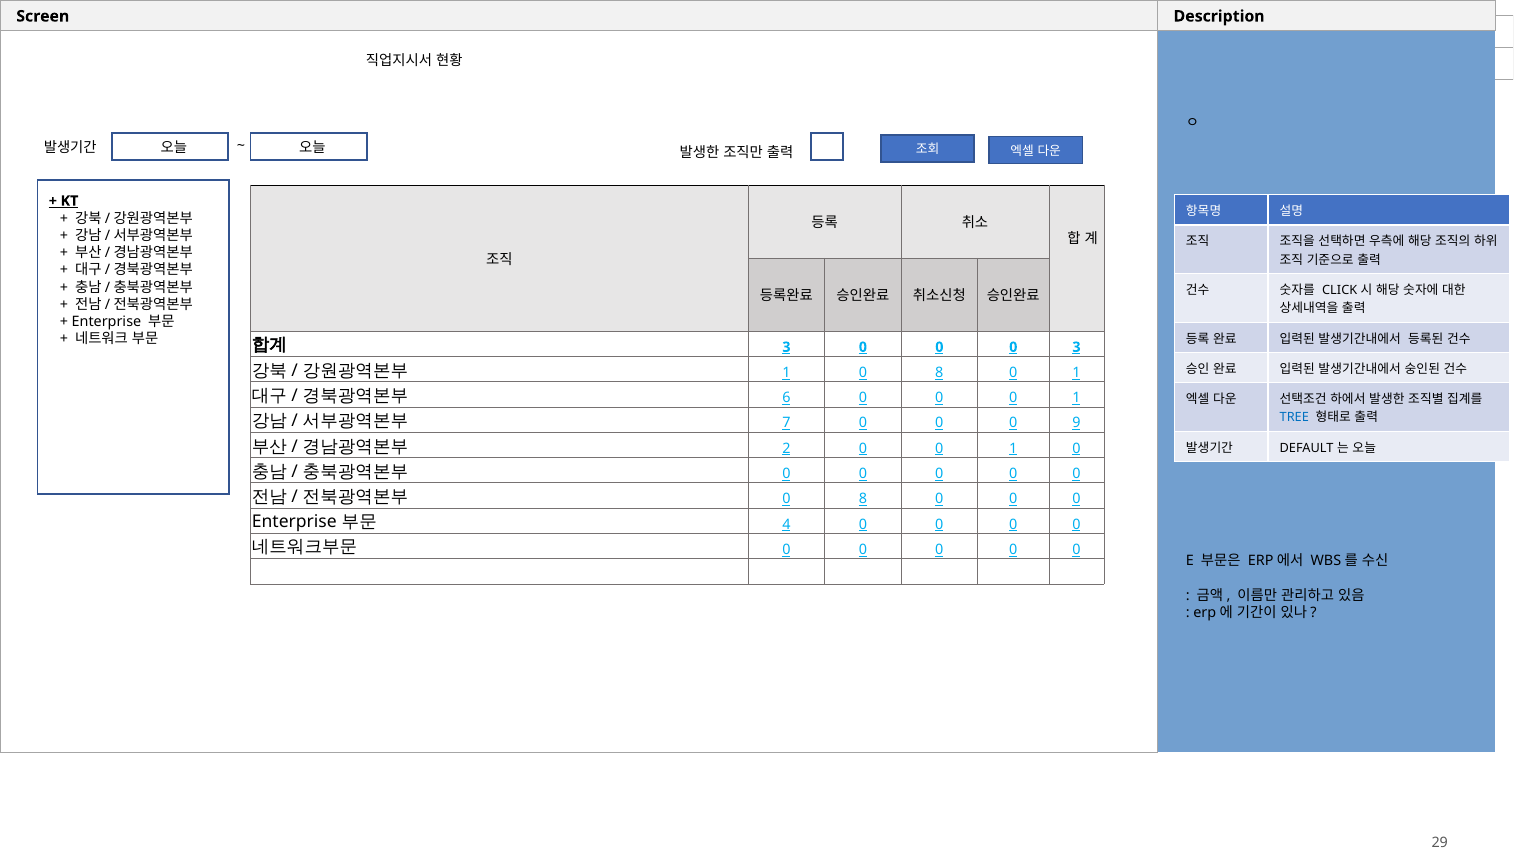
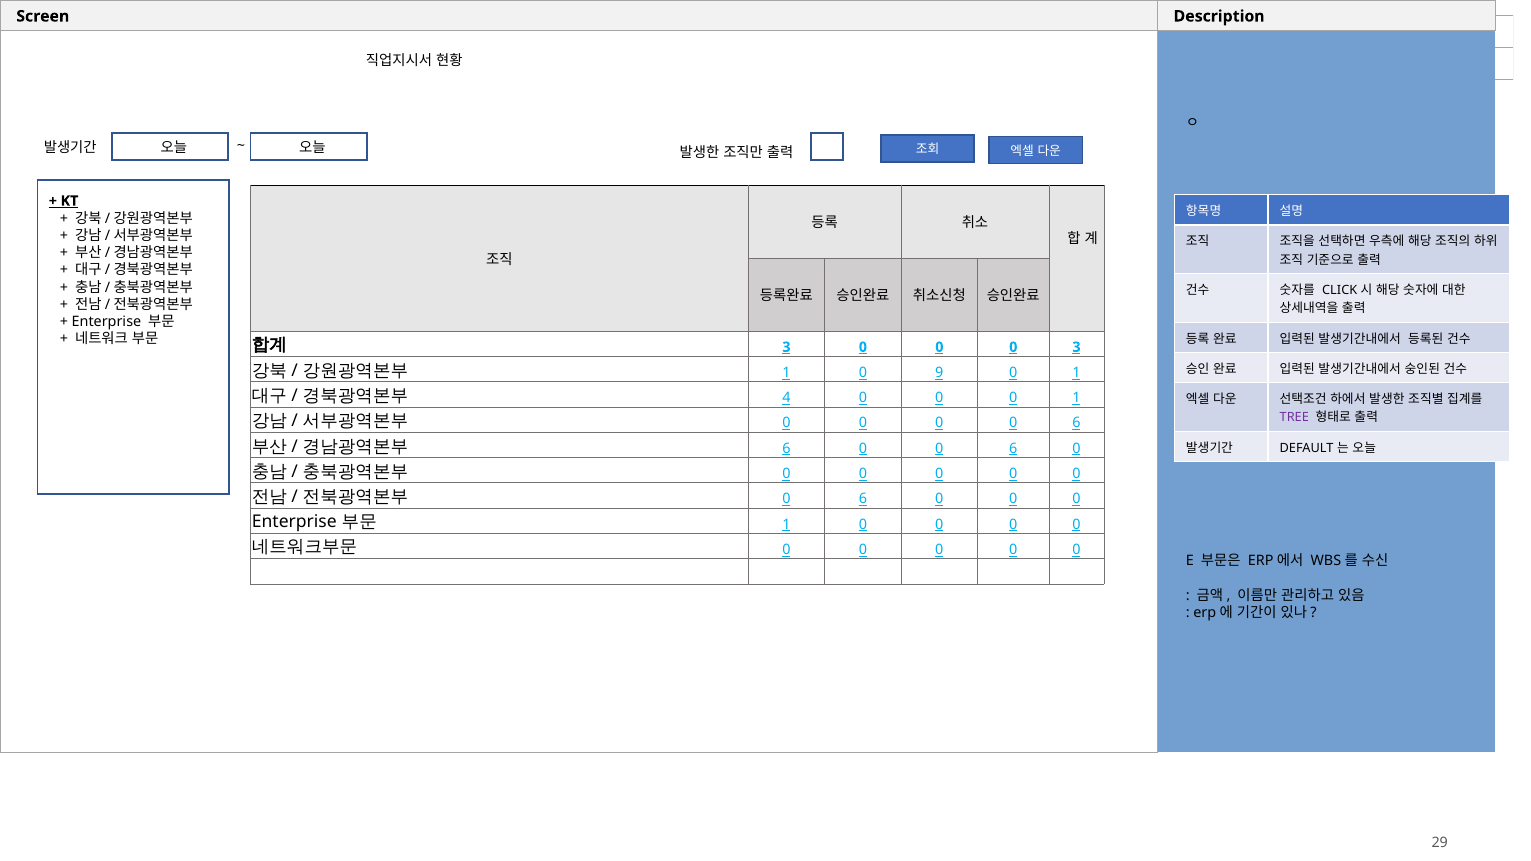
1 0 8: 8 -> 9
6: 6 -> 4
TREE colour: blue -> purple
7 at (786, 423): 7 -> 0
0 0 0 9: 9 -> 6
2 at (786, 448): 2 -> 6
1 at (1013, 448): 1 -> 6
8 at (863, 499): 8 -> 6
4 at (786, 524): 4 -> 1
